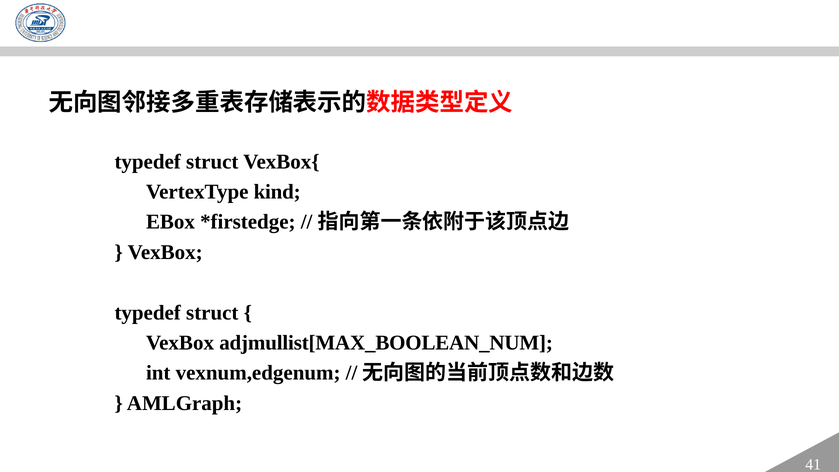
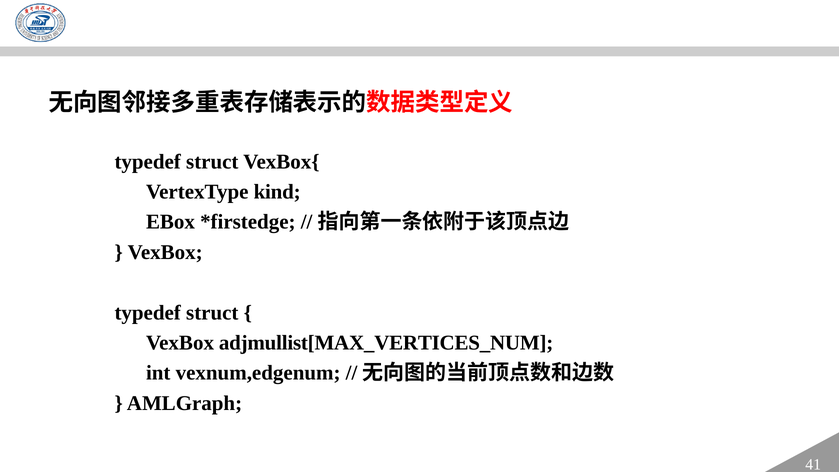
adjmullist[MAX_BOOLEAN_NUM: adjmullist[MAX_BOOLEAN_NUM -> adjmullist[MAX_VERTICES_NUM
